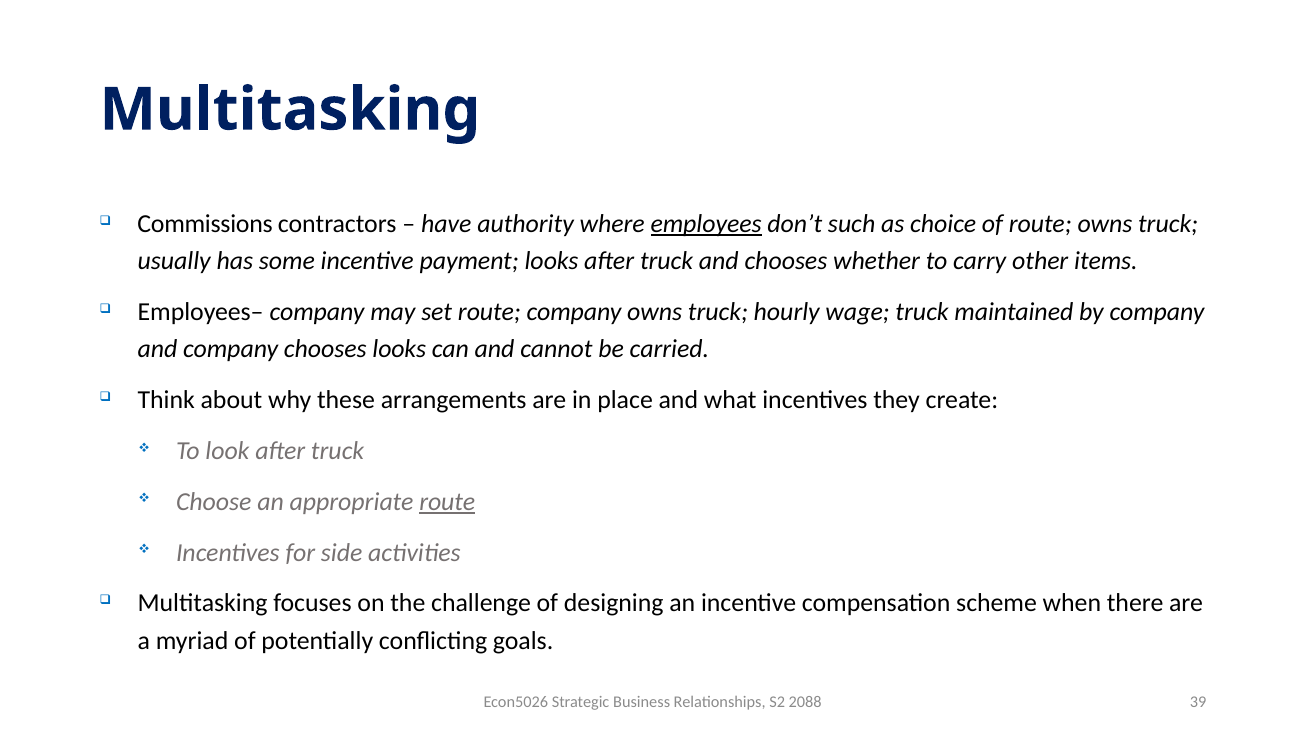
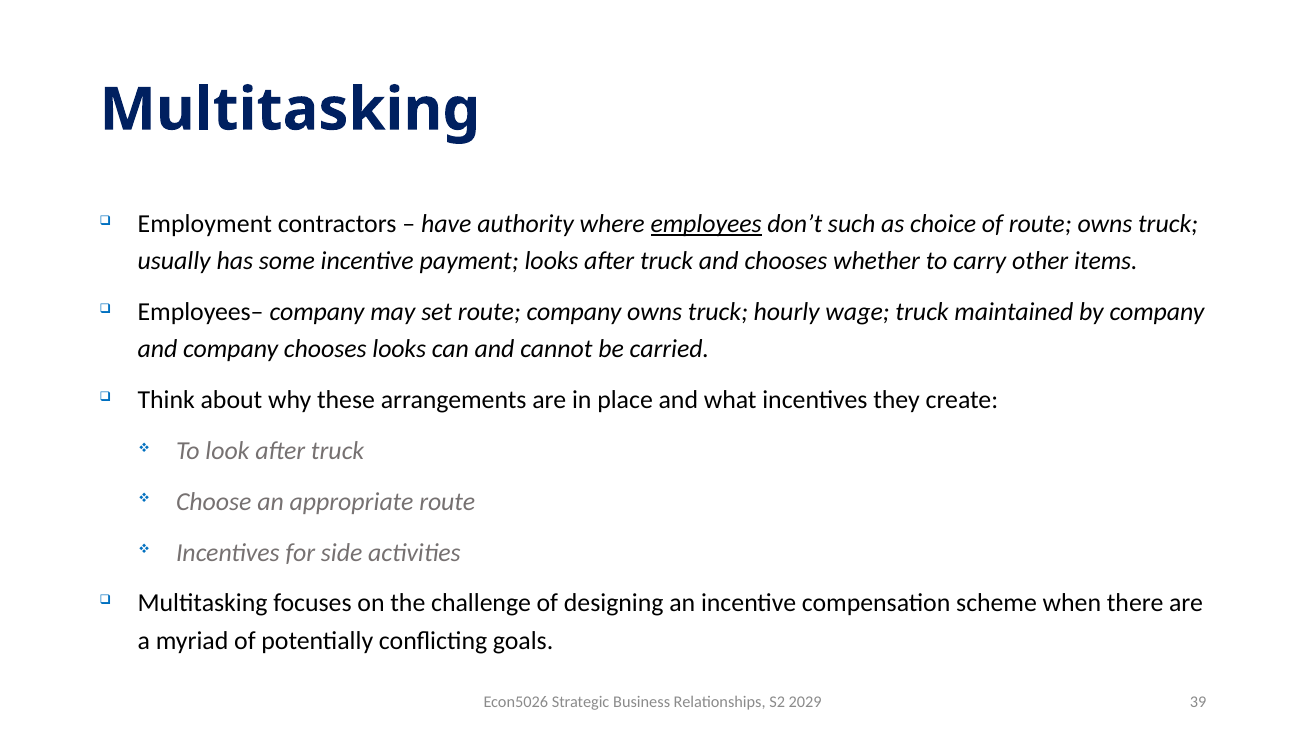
Commissions: Commissions -> Employment
route at (447, 501) underline: present -> none
2088: 2088 -> 2029
